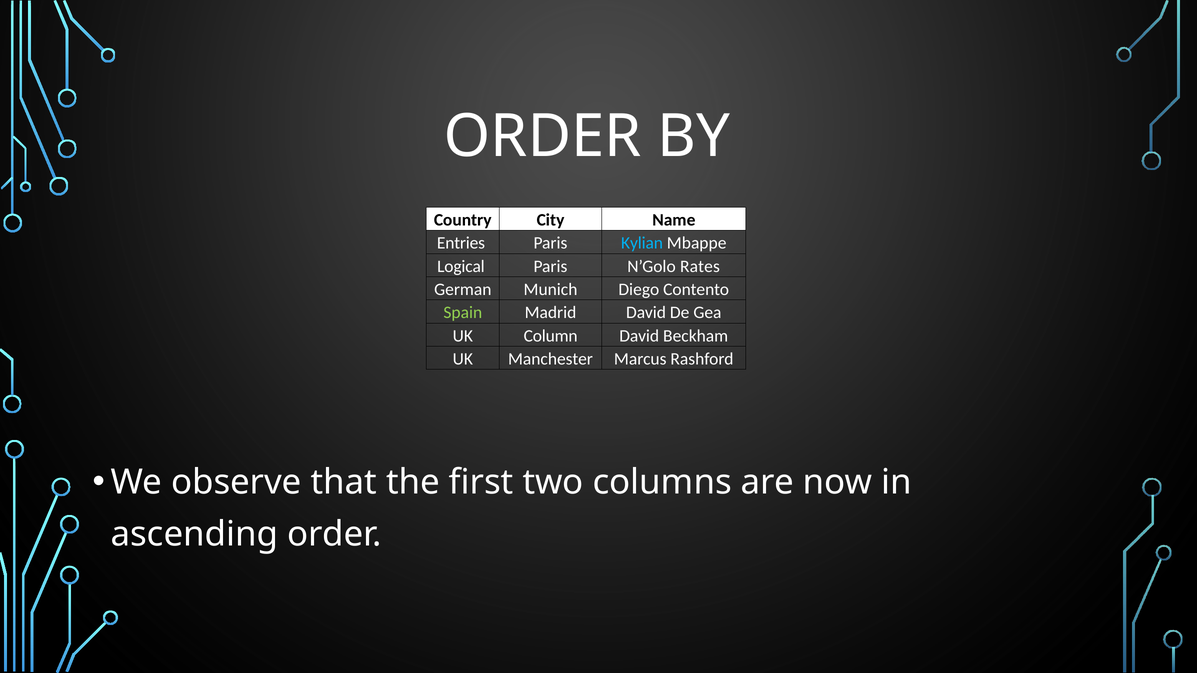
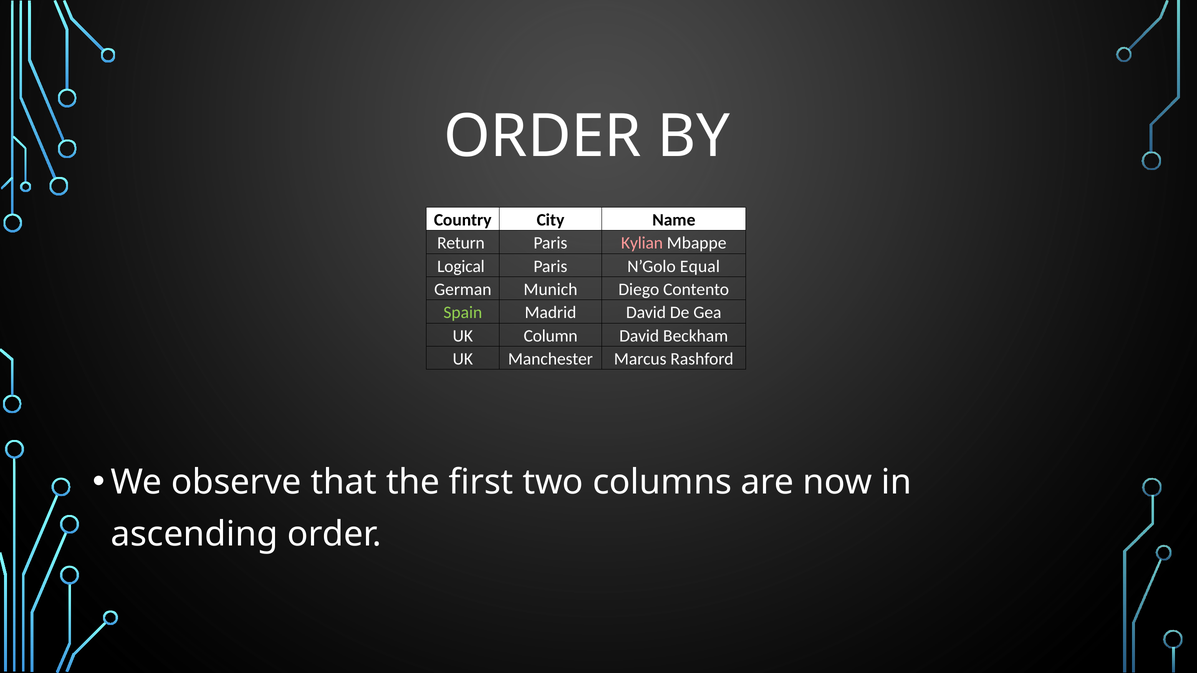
Entries: Entries -> Return
Kylian colour: light blue -> pink
Rates: Rates -> Equal
